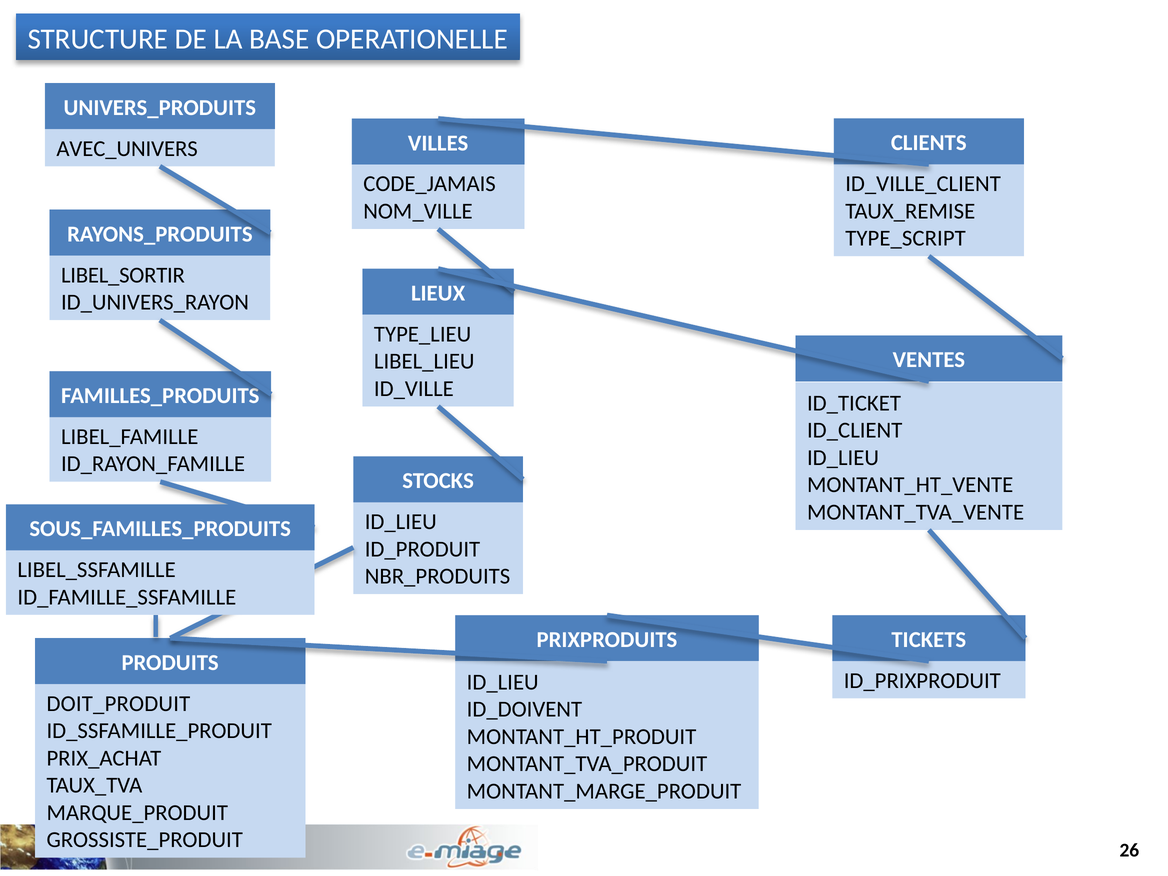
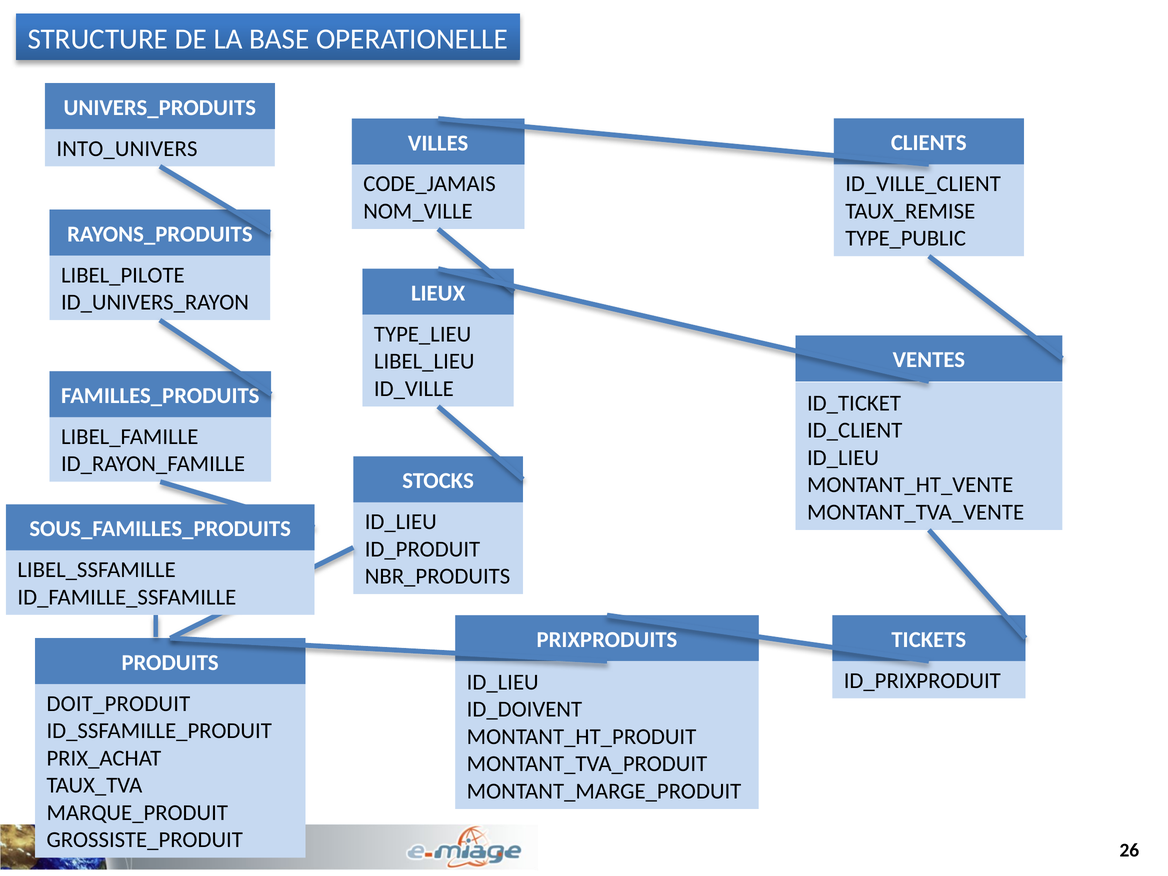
AVEC_UNIVERS: AVEC_UNIVERS -> INTO_UNIVERS
TYPE_SCRIPT: TYPE_SCRIPT -> TYPE_PUBLIC
LIBEL_SORTIR: LIBEL_SORTIR -> LIBEL_PILOTE
